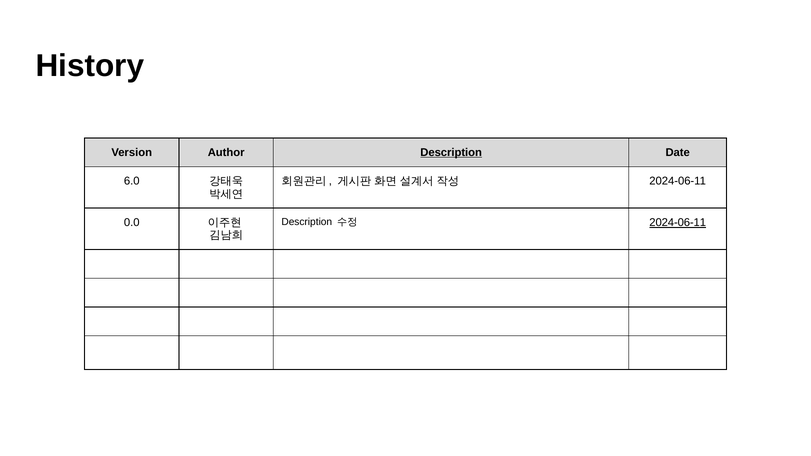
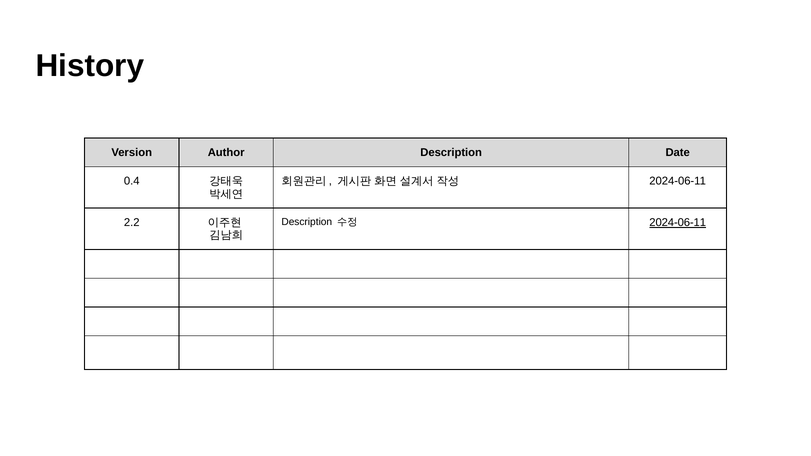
Description at (451, 153) underline: present -> none
6.0: 6.0 -> 0.4
0.0: 0.0 -> 2.2
